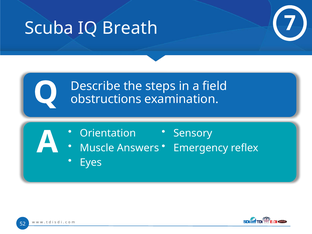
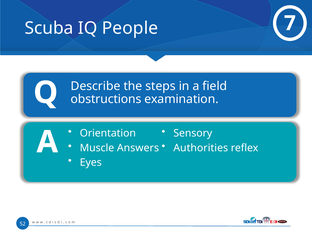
Breath: Breath -> People
Emergency: Emergency -> Authorities
